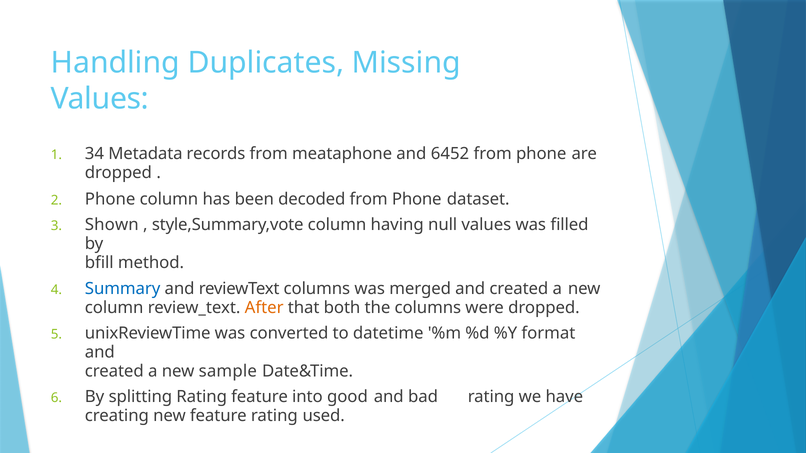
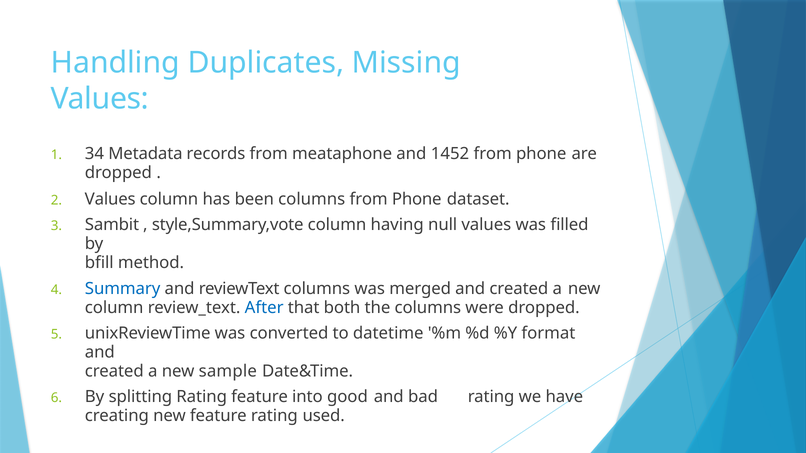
6452: 6452 -> 1452
Phone at (110, 199): Phone -> Values
been decoded: decoded -> columns
Shown: Shown -> Sambit
After colour: orange -> blue
